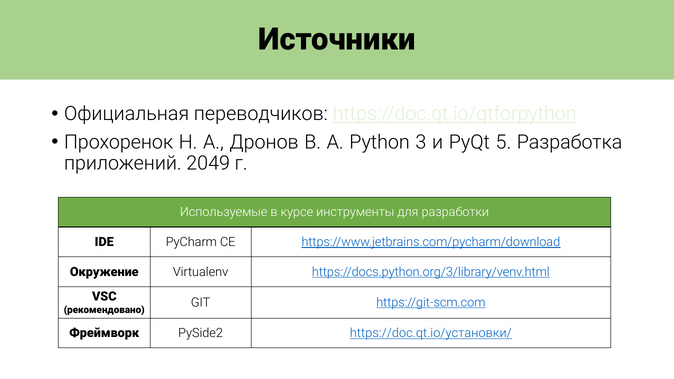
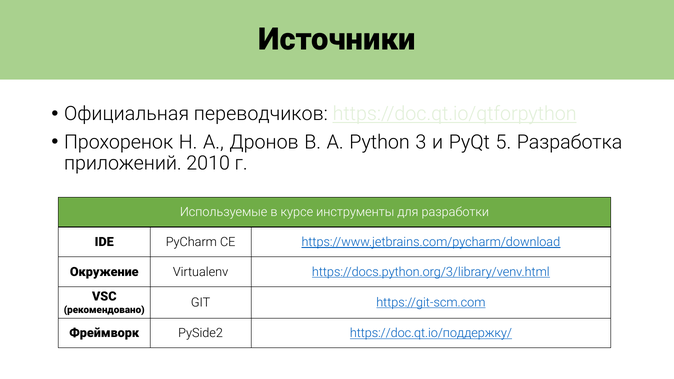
2049: 2049 -> 2010
https://doc.qt.io/установки/: https://doc.qt.io/установки/ -> https://doc.qt.io/поддержку/
